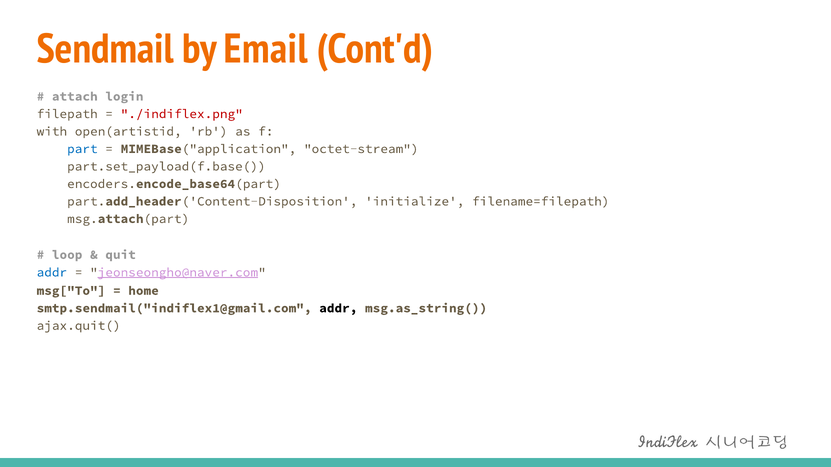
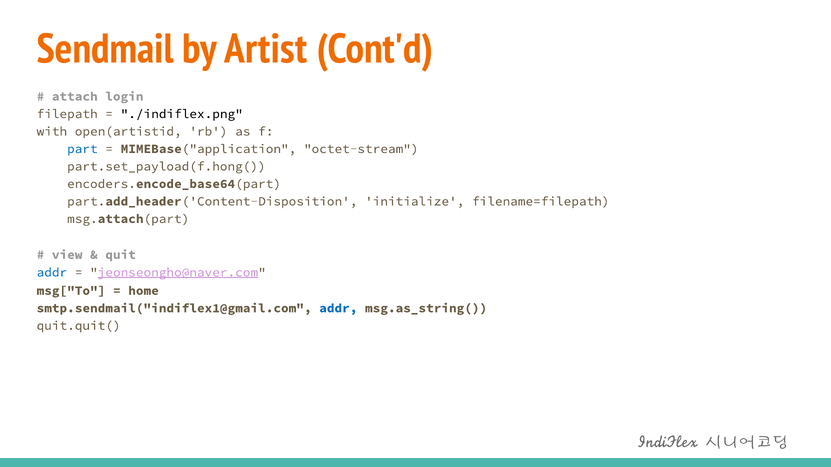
Email: Email -> Artist
./indiflex.png colour: red -> black
part.set_payload(f.base(: part.set_payload(f.base( -> part.set_payload(f.hong(
loop: loop -> view
addr at (338, 308) colour: black -> blue
ajax.quit(: ajax.quit( -> quit.quit(
